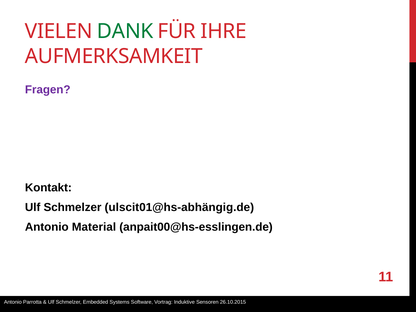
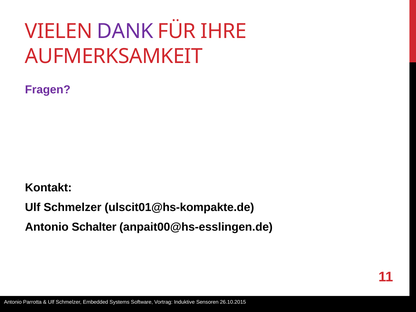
DANK colour: green -> purple
ulscit01@hs-abhängig.de: ulscit01@hs-abhängig.de -> ulscit01@hs-kompakte.de
Material: Material -> Schalter
